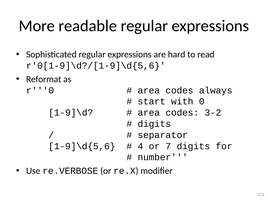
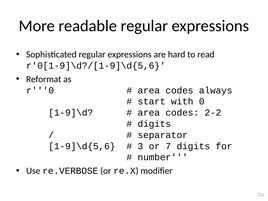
3-2: 3-2 -> 2-2
4: 4 -> 3
